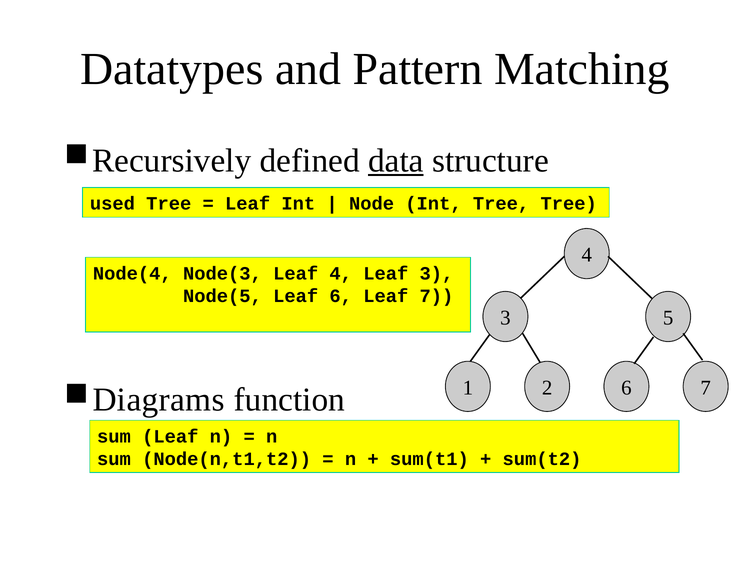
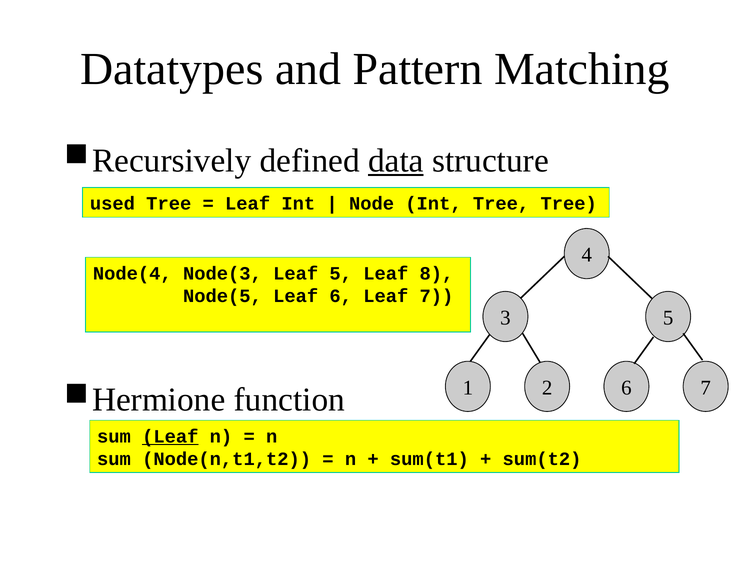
Leaf 4: 4 -> 5
Leaf 3: 3 -> 8
Diagrams: Diagrams -> Hermione
Leaf at (170, 437) underline: none -> present
